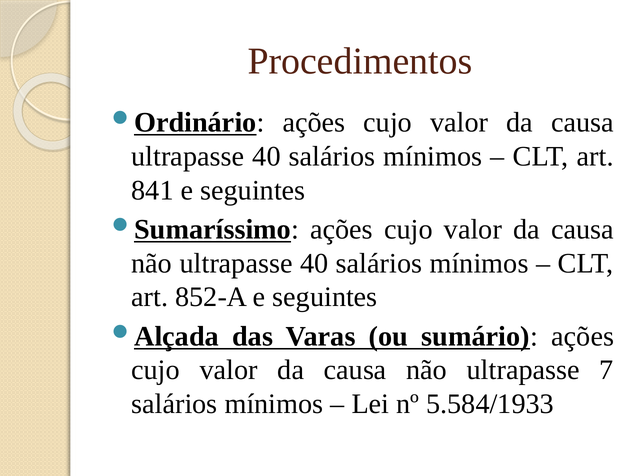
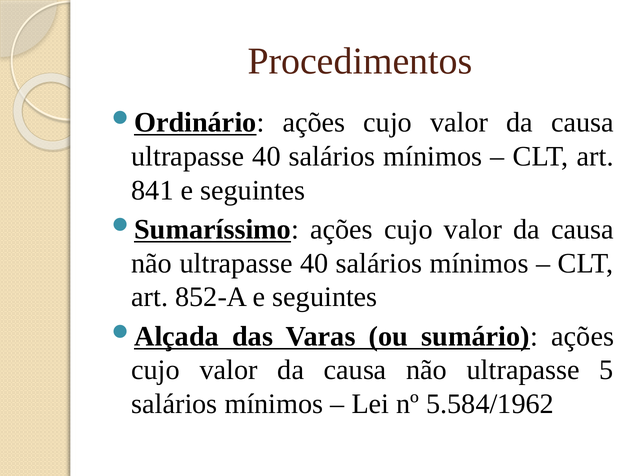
7: 7 -> 5
5.584/1933: 5.584/1933 -> 5.584/1962
